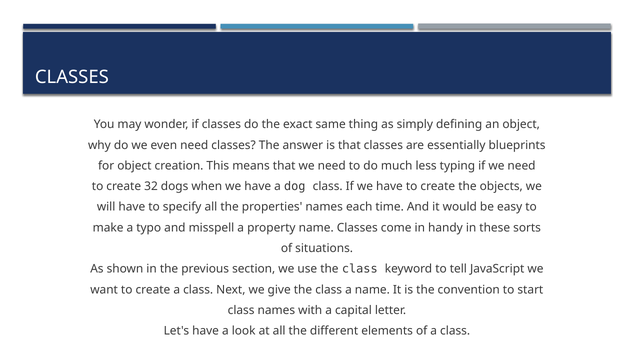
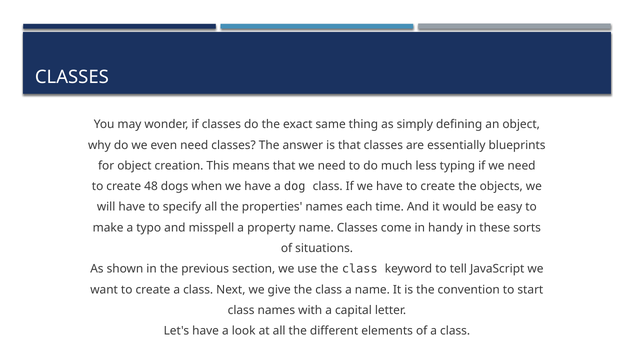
32: 32 -> 48
